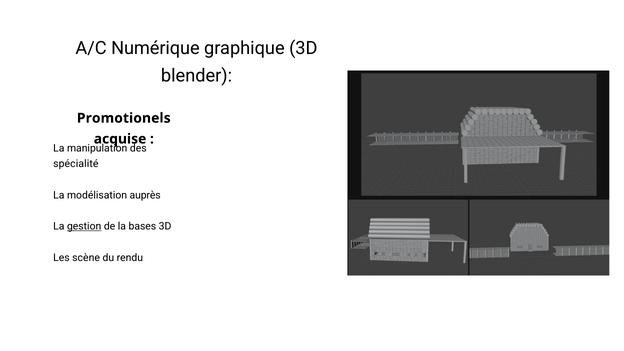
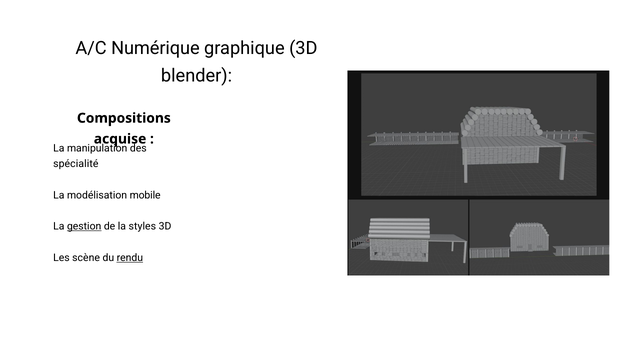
Promotionels: Promotionels -> Compositions
auprès: auprès -> mobile
bases: bases -> styles
rendu underline: none -> present
